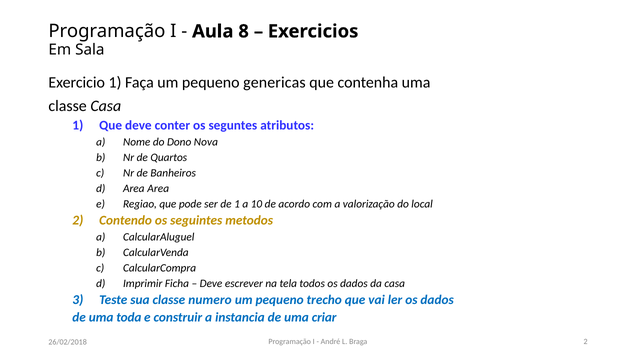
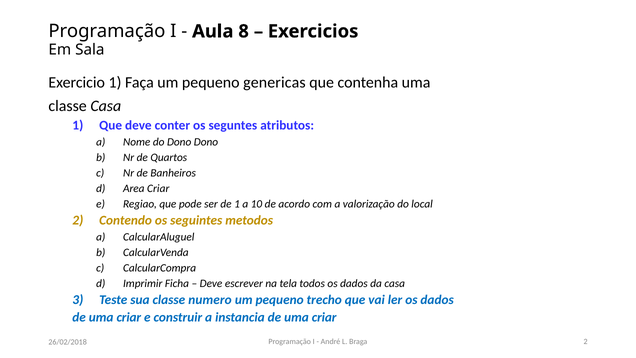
Dono Nova: Nova -> Dono
Area Area: Area -> Criar
toda at (129, 317): toda -> criar
